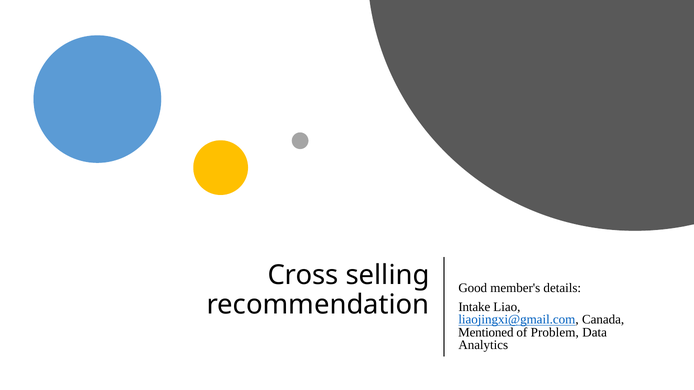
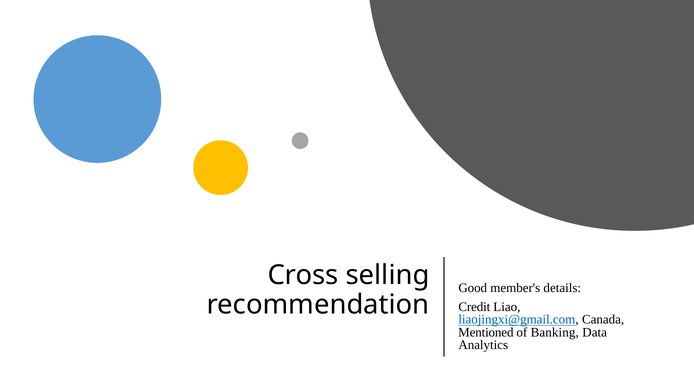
Intake: Intake -> Credit
Problem: Problem -> Banking
